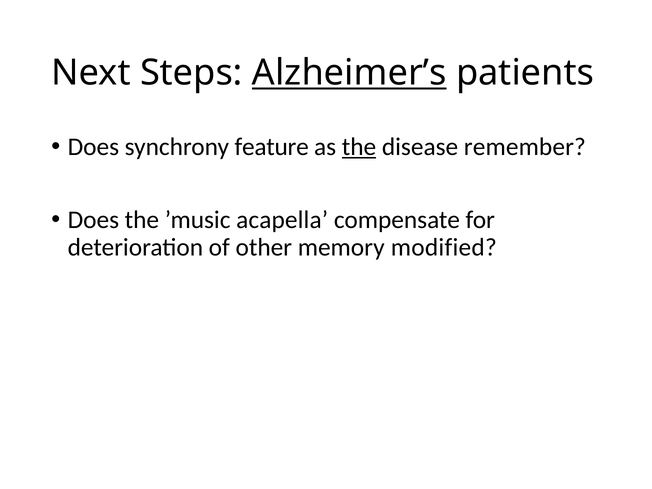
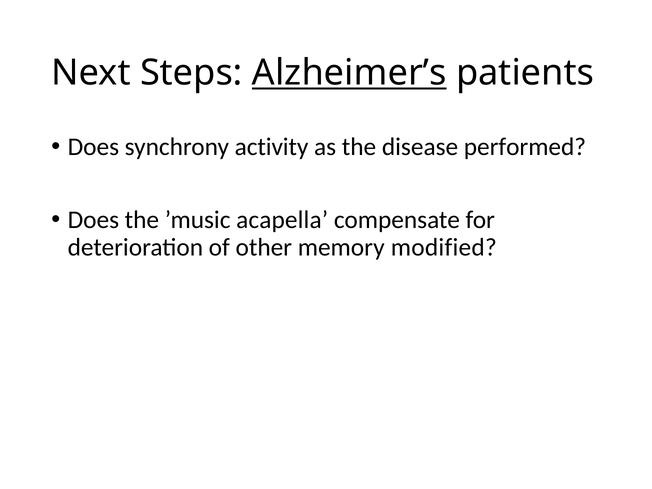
feature: feature -> activity
the at (359, 147) underline: present -> none
remember: remember -> performed
